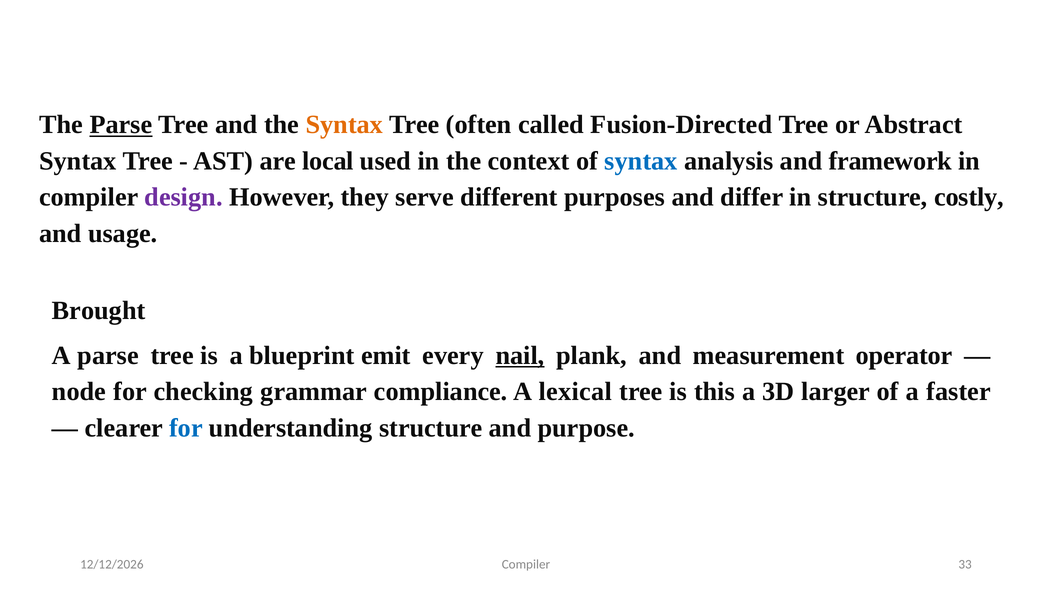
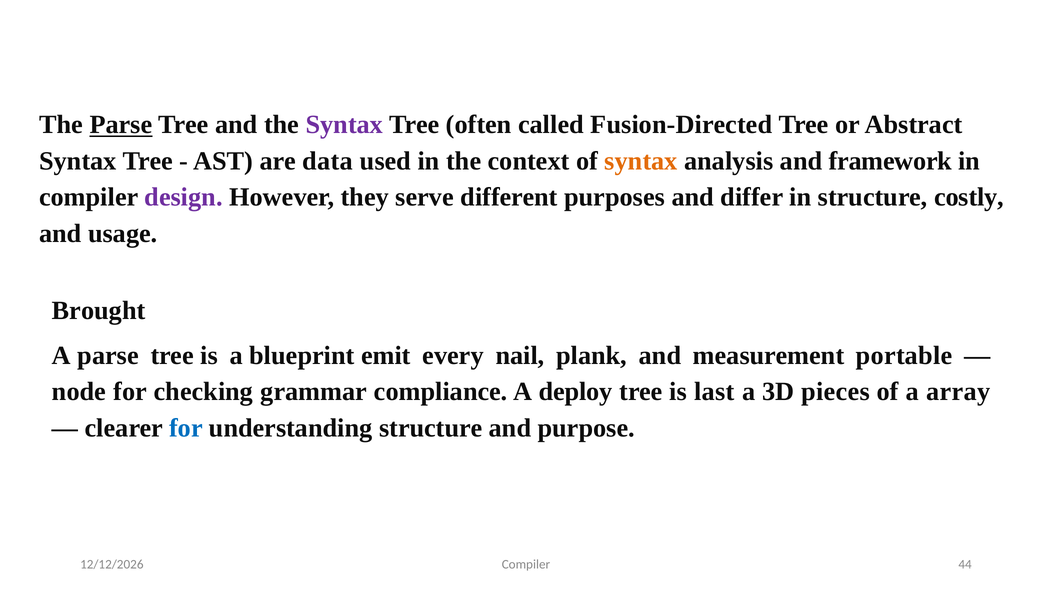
Syntax at (344, 125) colour: orange -> purple
local: local -> data
syntax at (641, 161) colour: blue -> orange
nail underline: present -> none
operator: operator -> portable
lexical: lexical -> deploy
this: this -> last
larger: larger -> pieces
faster: faster -> array
33: 33 -> 44
